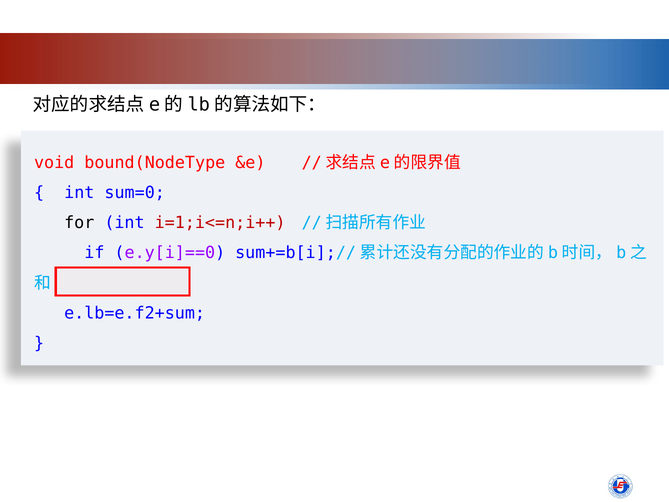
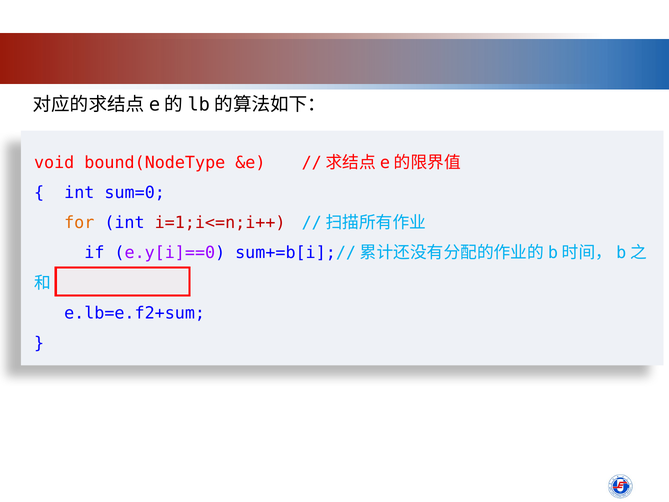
for colour: black -> orange
